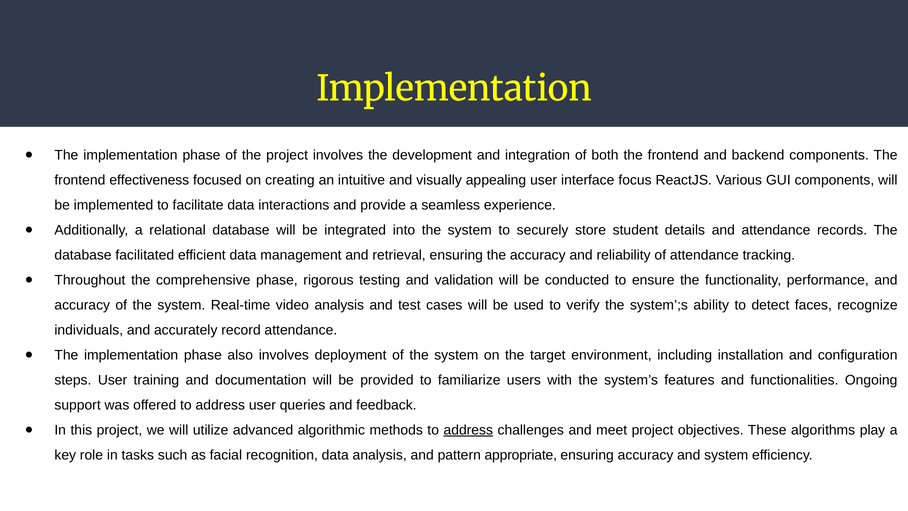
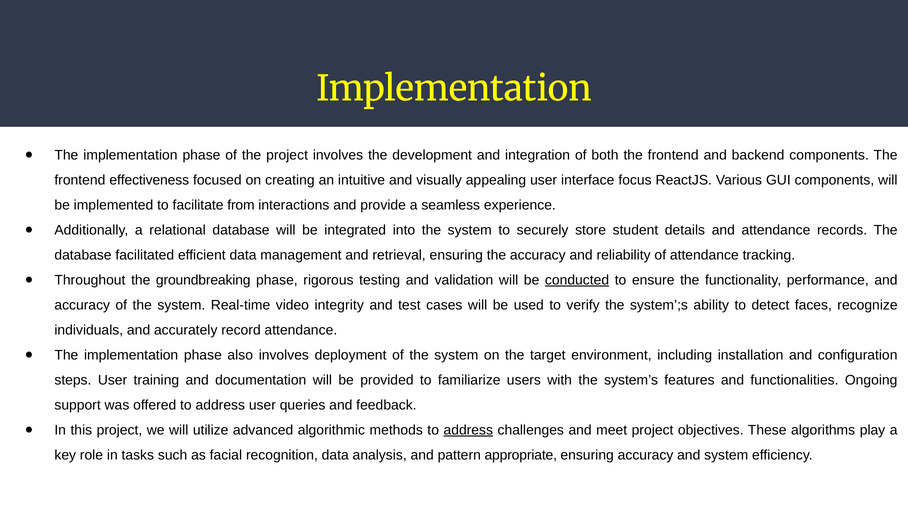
facilitate data: data -> from
comprehensive: comprehensive -> groundbreaking
conducted underline: none -> present
video analysis: analysis -> integrity
